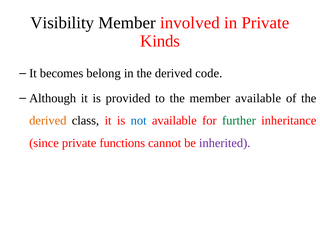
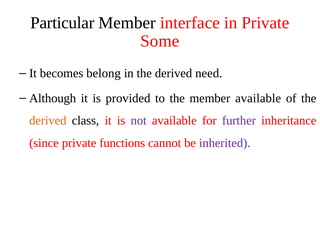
Visibility: Visibility -> Particular
involved: involved -> interface
Kinds: Kinds -> Some
code: code -> need
not colour: blue -> purple
further colour: green -> purple
